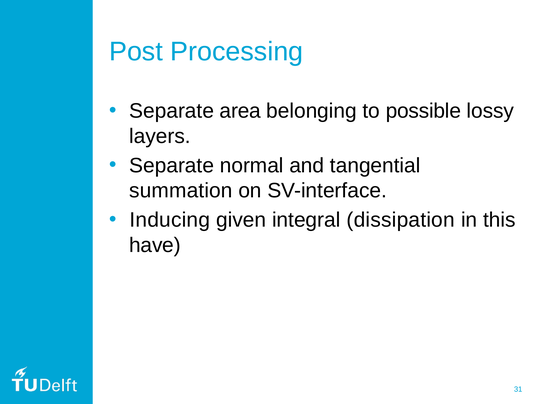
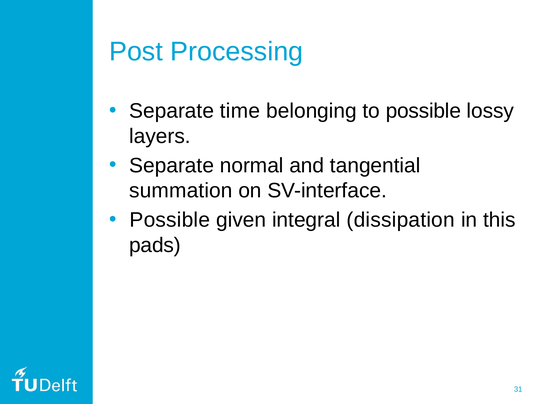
area: area -> time
Inducing at (170, 220): Inducing -> Possible
have: have -> pads
